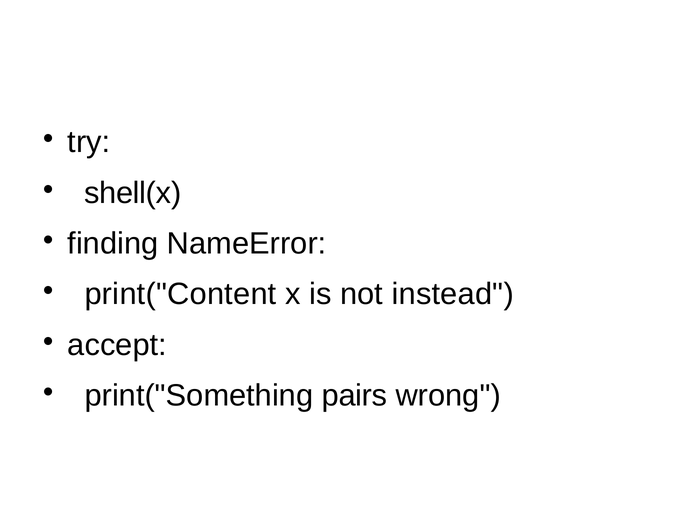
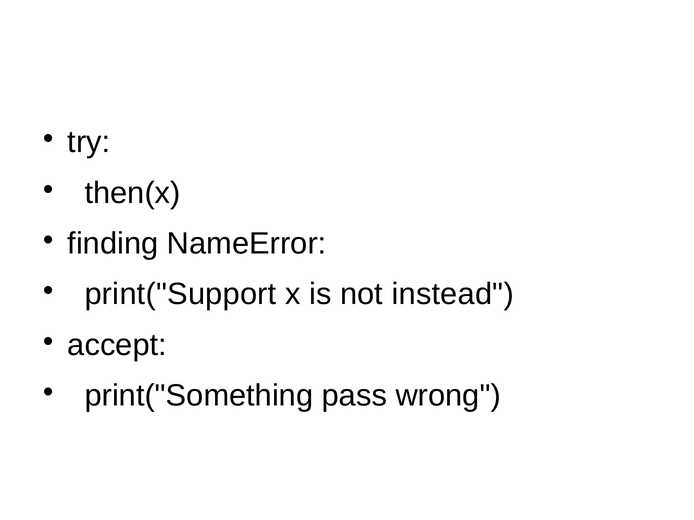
shell(x: shell(x -> then(x
print("Content: print("Content -> print("Support
pairs: pairs -> pass
